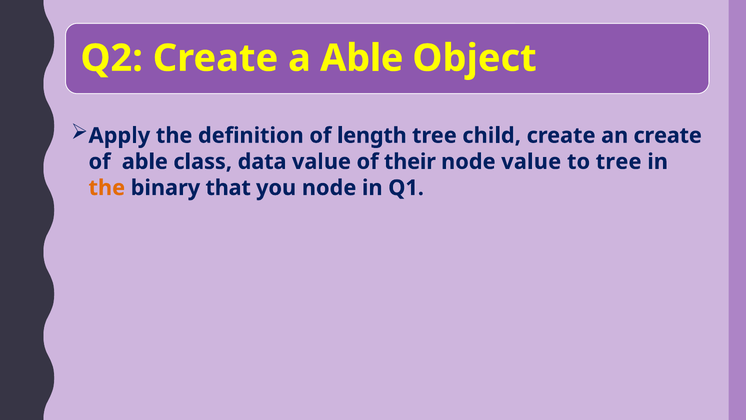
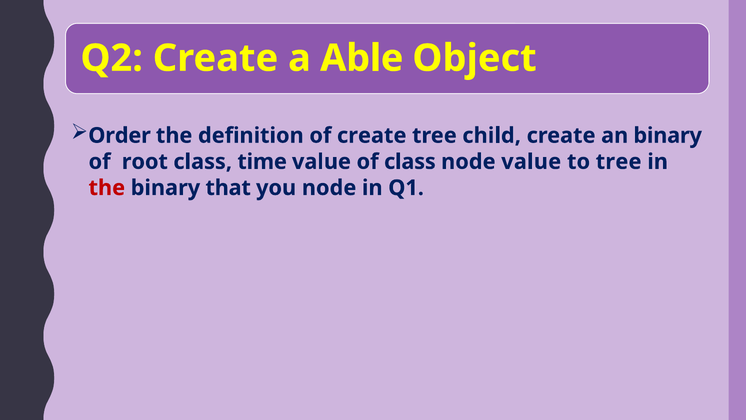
Apply: Apply -> Order
of length: length -> create
an create: create -> binary
of able: able -> root
data: data -> time
of their: their -> class
the at (107, 188) colour: orange -> red
